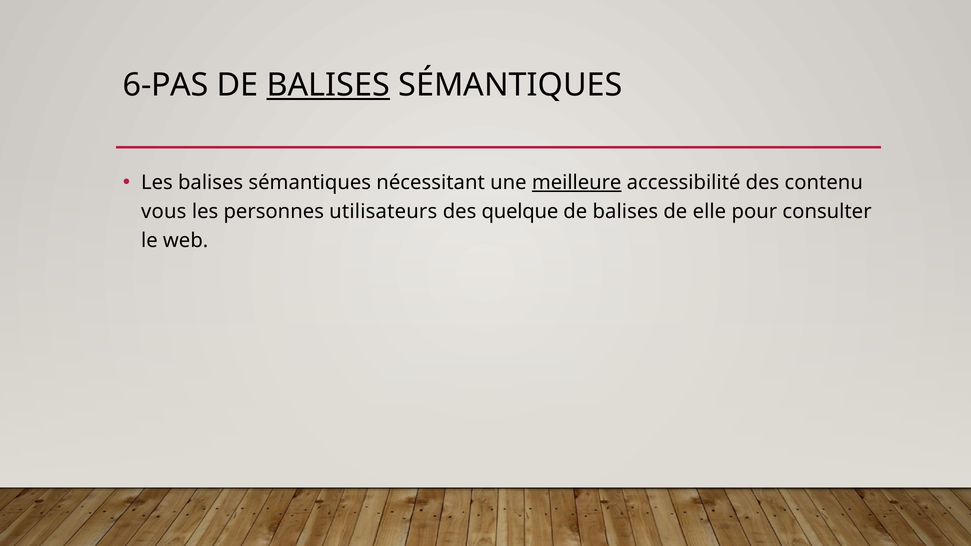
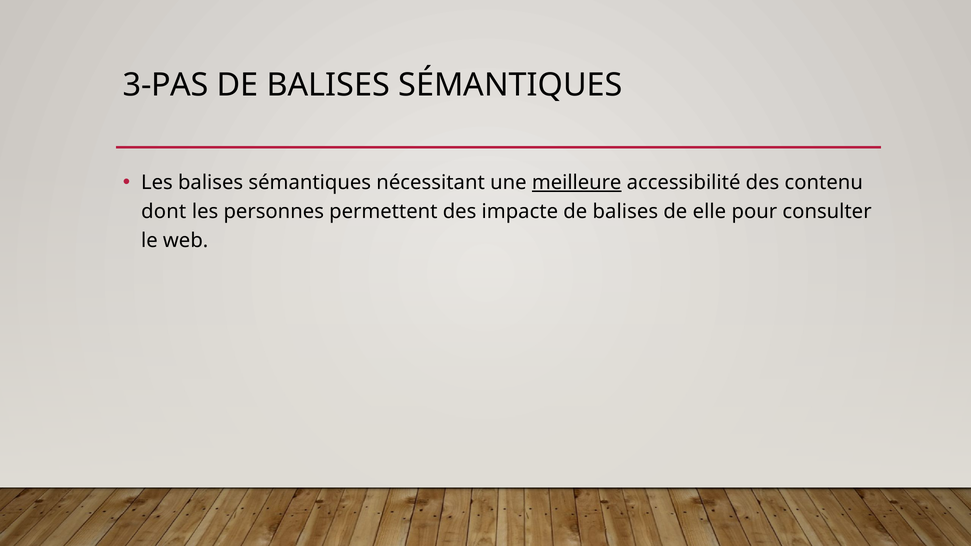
6-PAS: 6-PAS -> 3-PAS
BALISES at (328, 85) underline: present -> none
vous: vous -> dont
utilisateurs: utilisateurs -> permettent
quelque: quelque -> impacte
